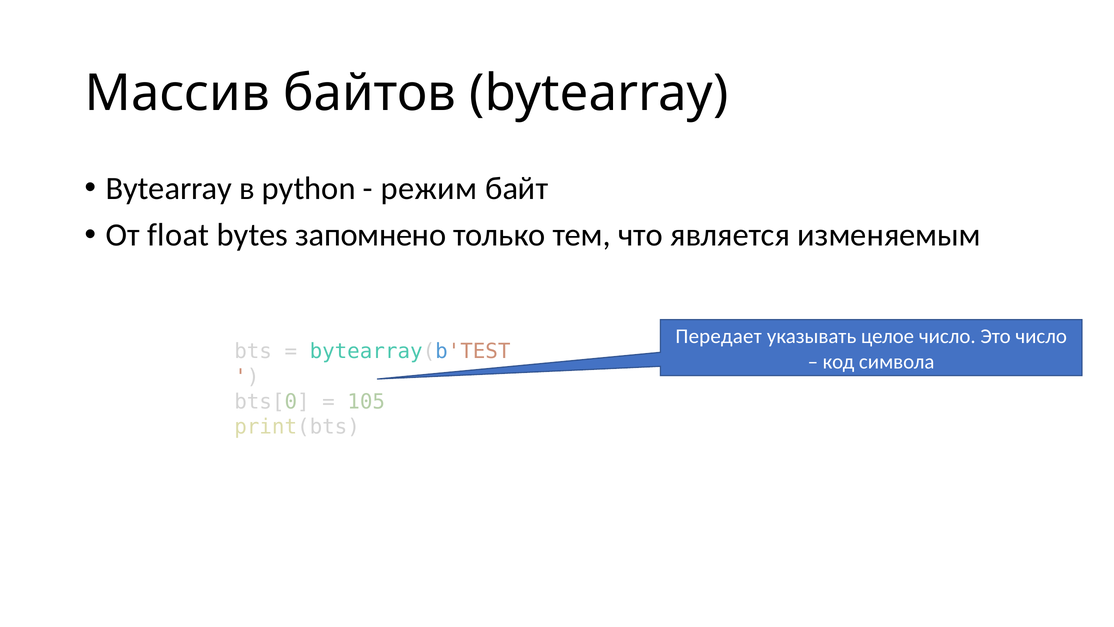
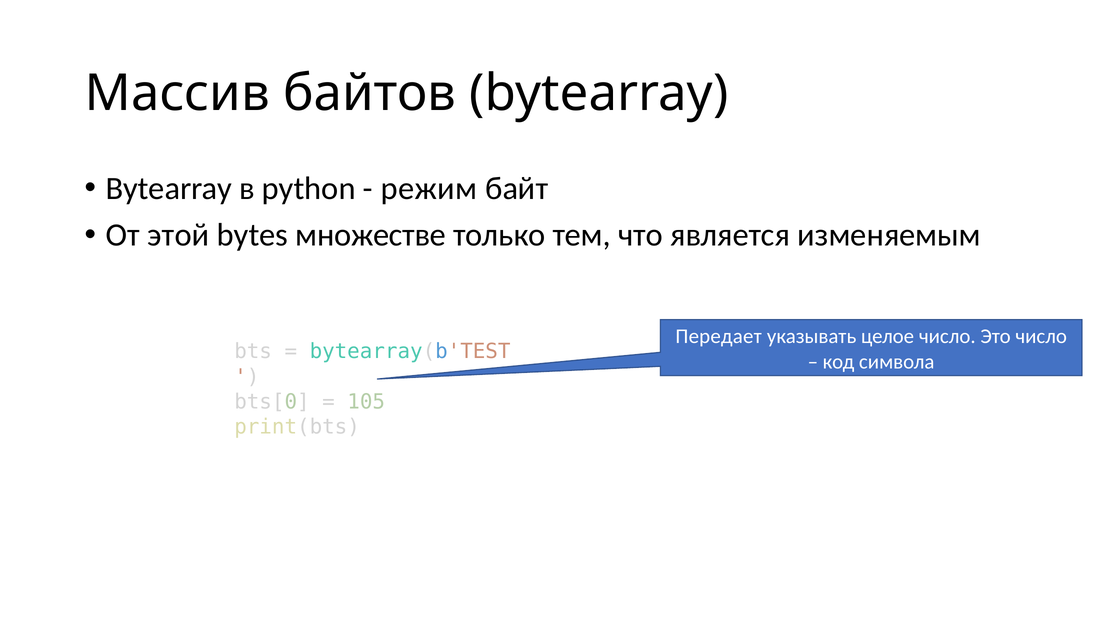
float: float -> этой
запомнено: запомнено -> множестве
